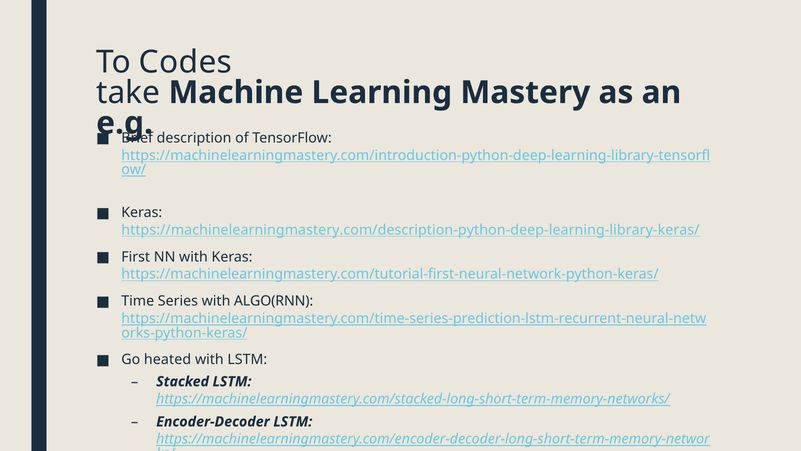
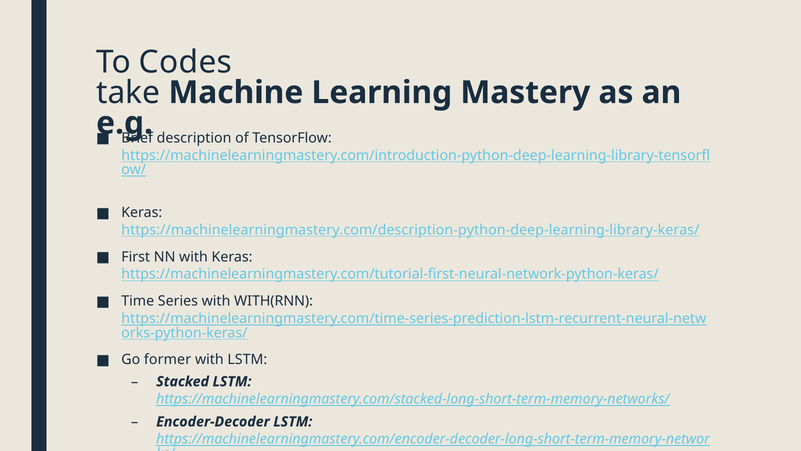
ALGO(RNN: ALGO(RNN -> WITH(RNN
heated: heated -> former
